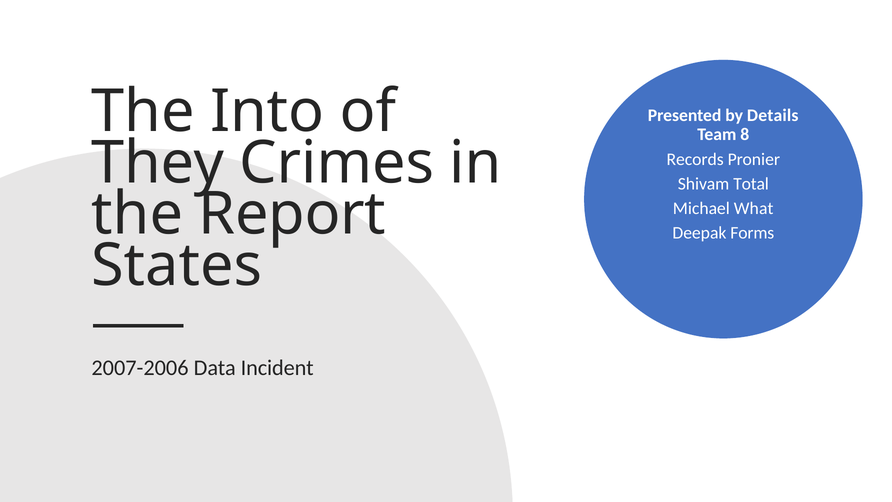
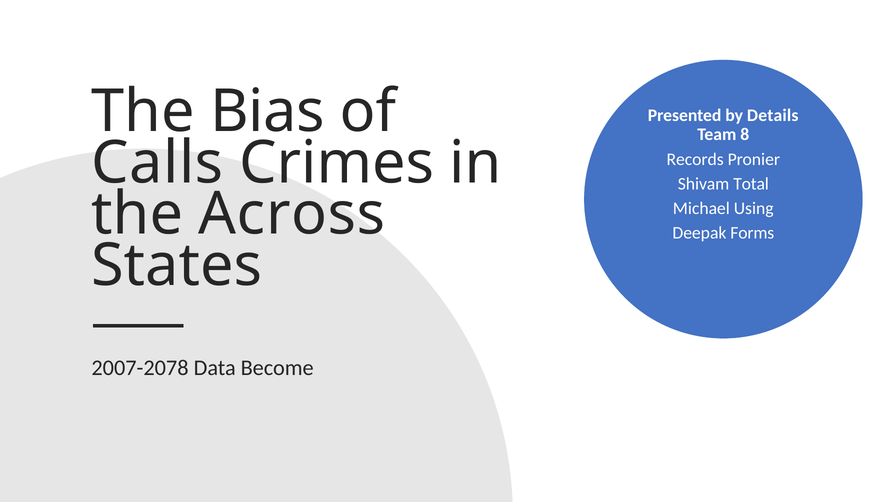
Into: Into -> Bias
They: They -> Calls
Report: Report -> Across
What: What -> Using
2007-2006: 2007-2006 -> 2007-2078
Incident: Incident -> Become
